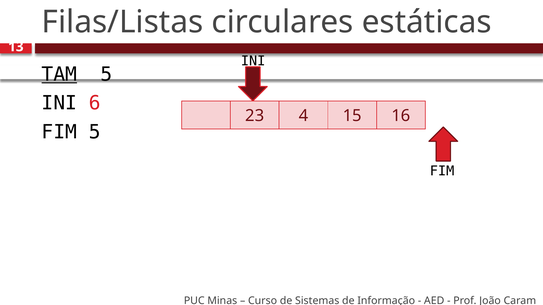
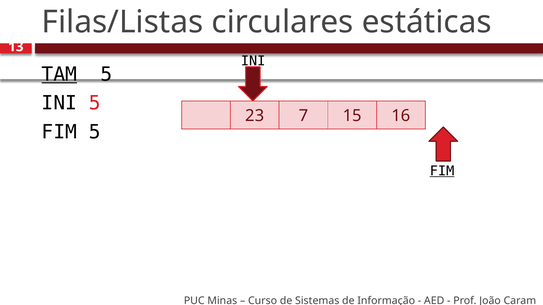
INI 6: 6 -> 5
4: 4 -> 7
FIM at (442, 171) underline: none -> present
